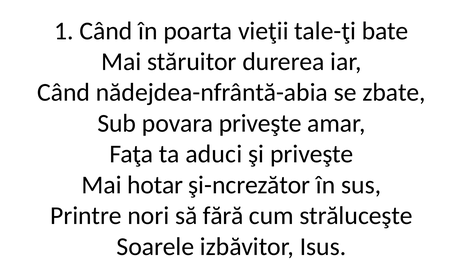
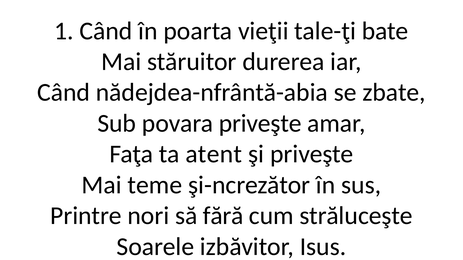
aduci: aduci -> atent
hotar: hotar -> teme
